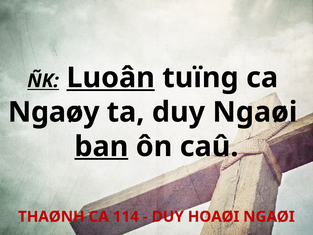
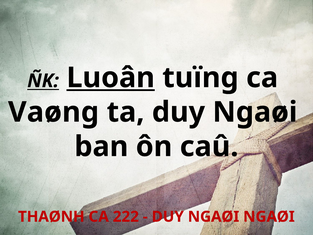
Ngaøy: Ngaøy -> Vaøng
ban underline: present -> none
114: 114 -> 222
HOAØI at (214, 216): HOAØI -> NGAØI
